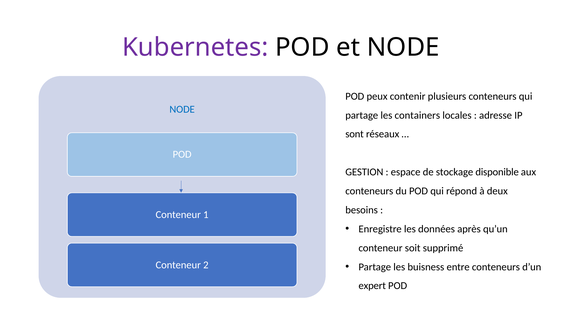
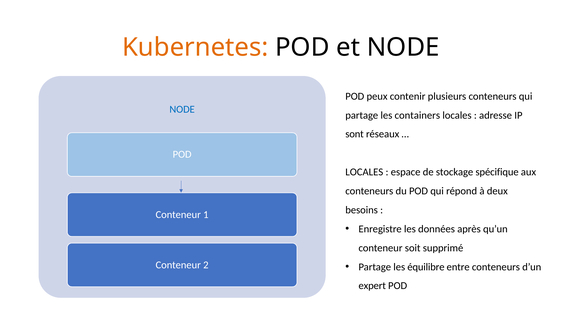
Kubernetes colour: purple -> orange
GESTION at (364, 172): GESTION -> LOCALES
disponible: disponible -> spécifique
buisness: buisness -> équilibre
